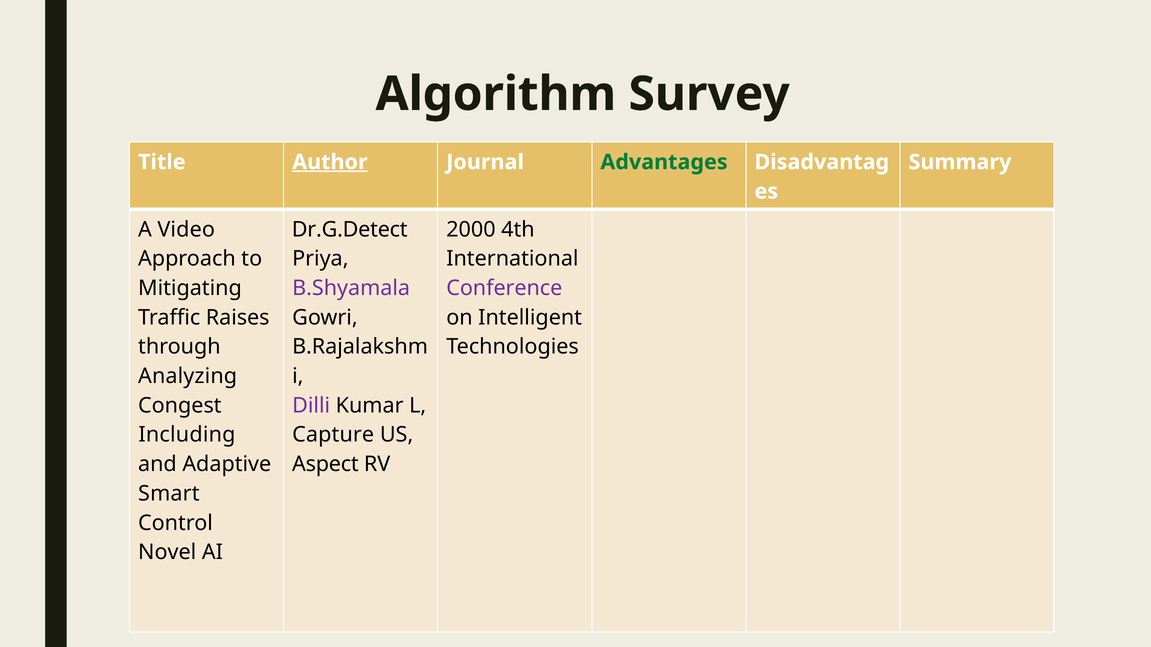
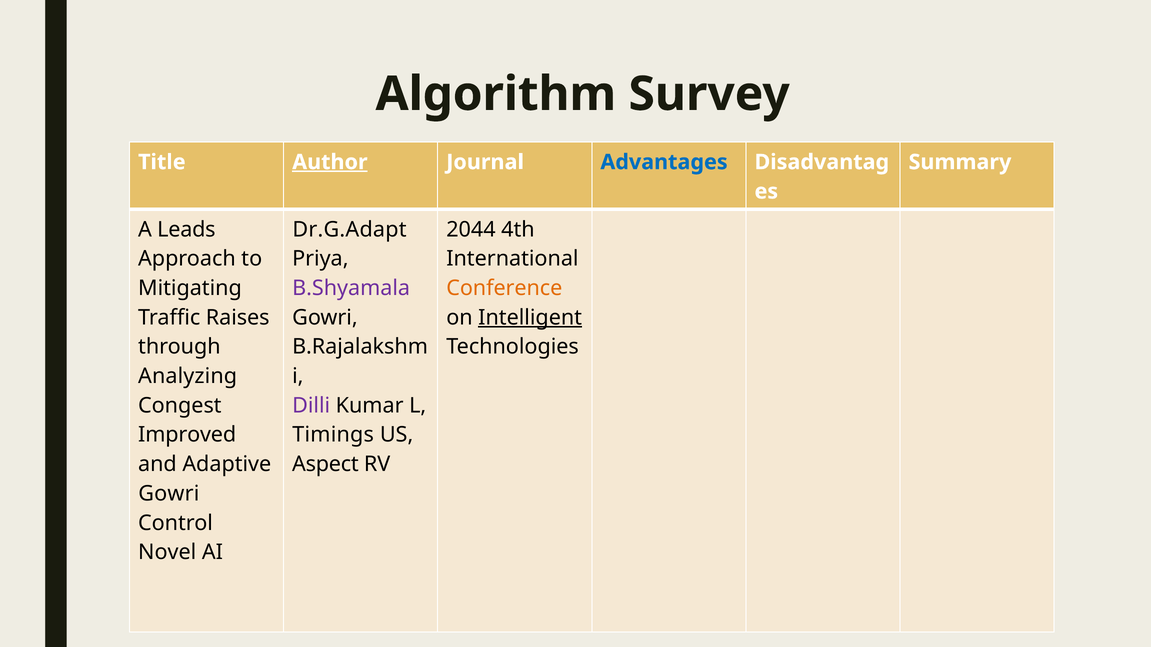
Advantages colour: green -> blue
Video: Video -> Leads
Dr.G.Detect: Dr.G.Detect -> Dr.G.Adapt
2000: 2000 -> 2044
Conference colour: purple -> orange
Intelligent underline: none -> present
Including: Including -> Improved
Capture: Capture -> Timings
Smart at (169, 494): Smart -> Gowri
